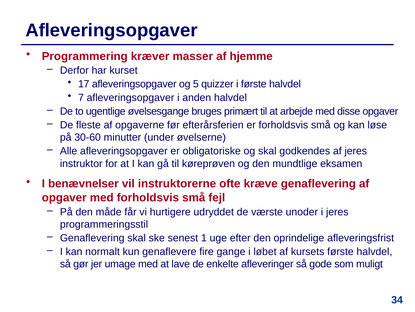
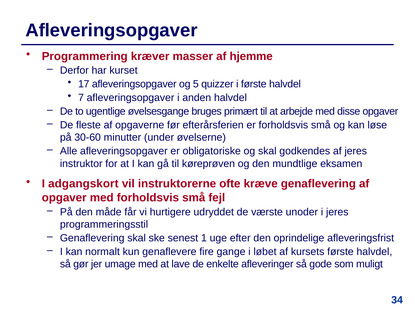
benævnelser: benævnelser -> adgangskort
